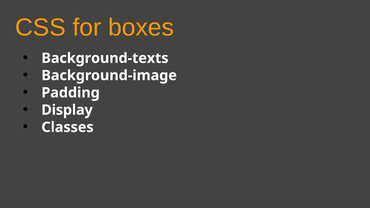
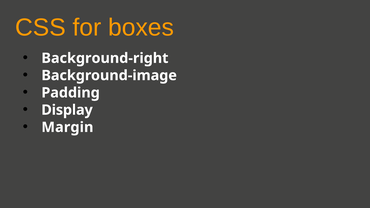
Background-texts: Background-texts -> Background-right
Classes: Classes -> Margin
